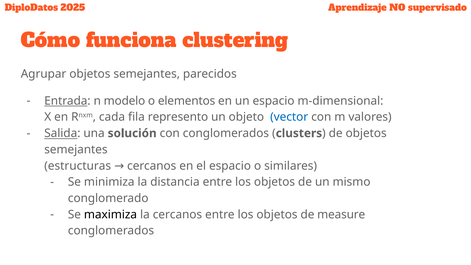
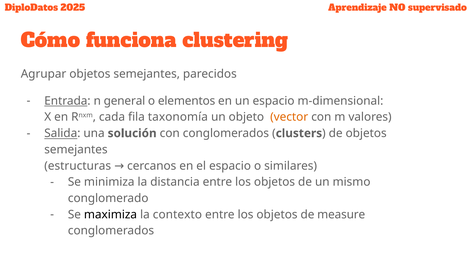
modelo: modelo -> general
represento: represento -> taxonomía
vector colour: blue -> orange
la cercanos: cercanos -> contexto
